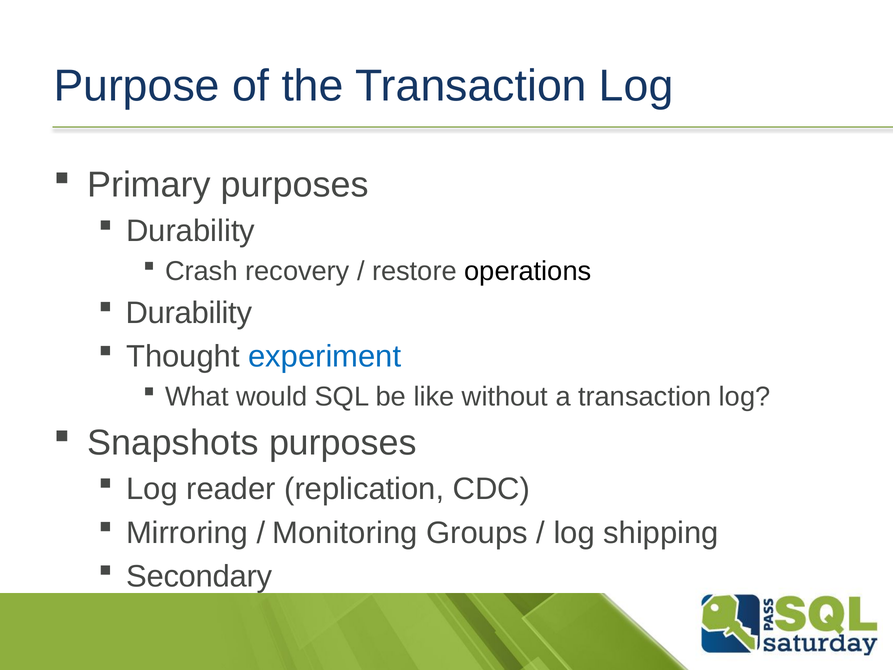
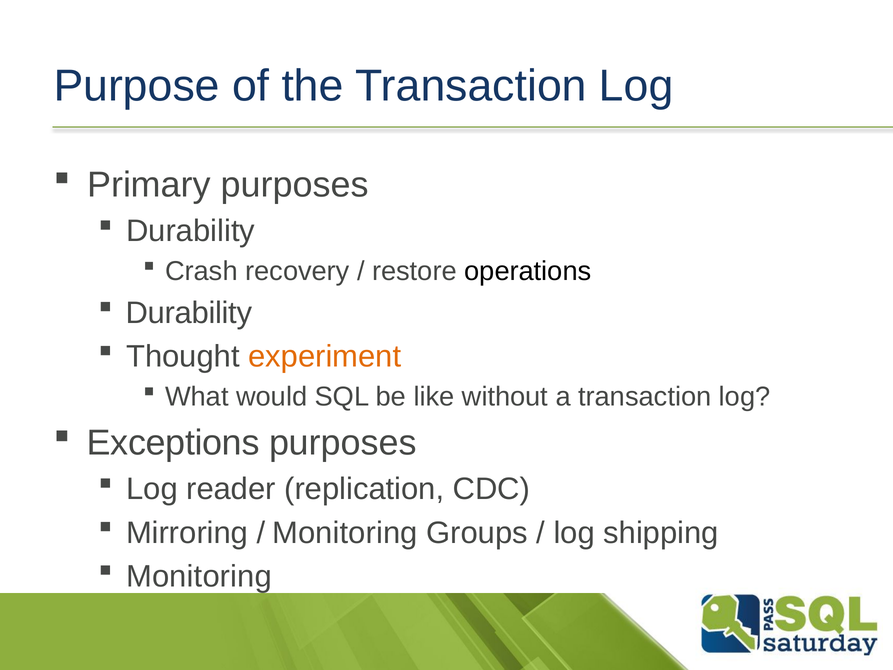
experiment colour: blue -> orange
Snapshots: Snapshots -> Exceptions
Secondary at (199, 576): Secondary -> Monitoring
